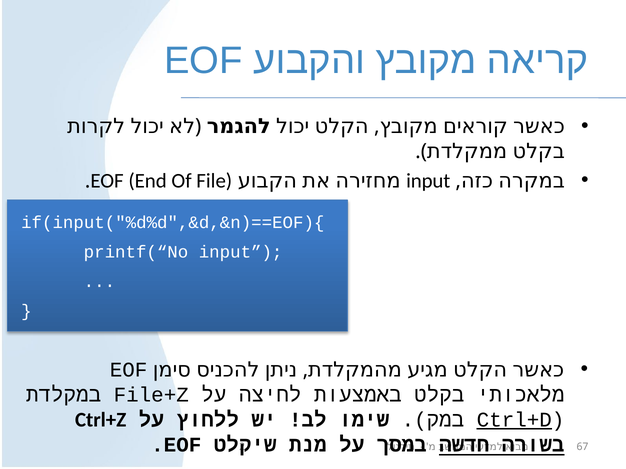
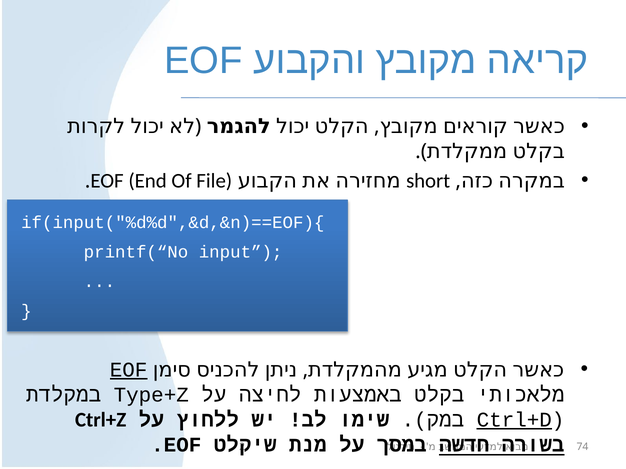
input at (428, 181): input -> short
EOF at (129, 370) underline: none -> present
File+Z: File+Z -> Type+Z
67: 67 -> 74
